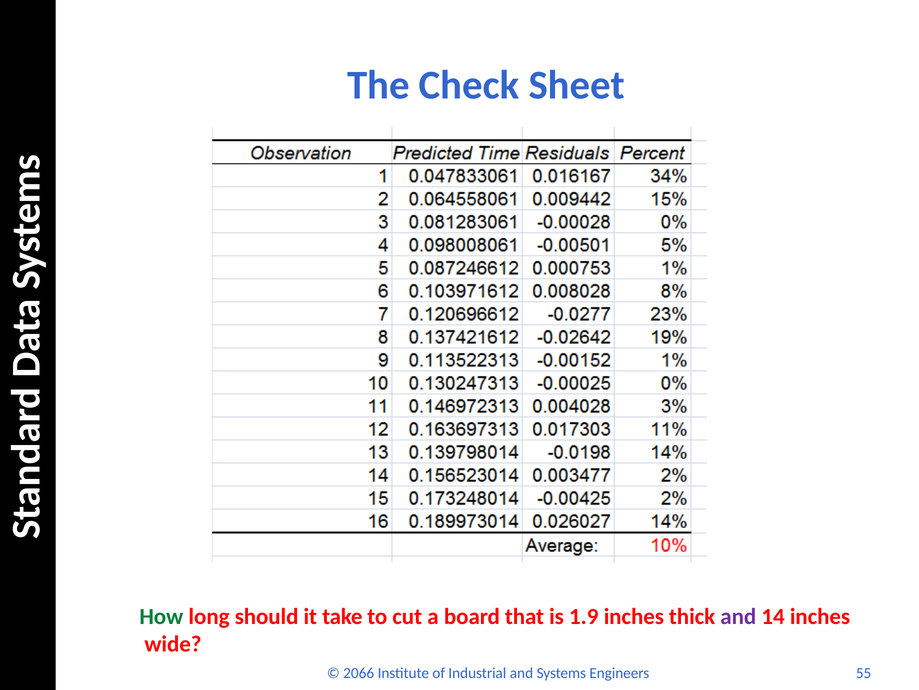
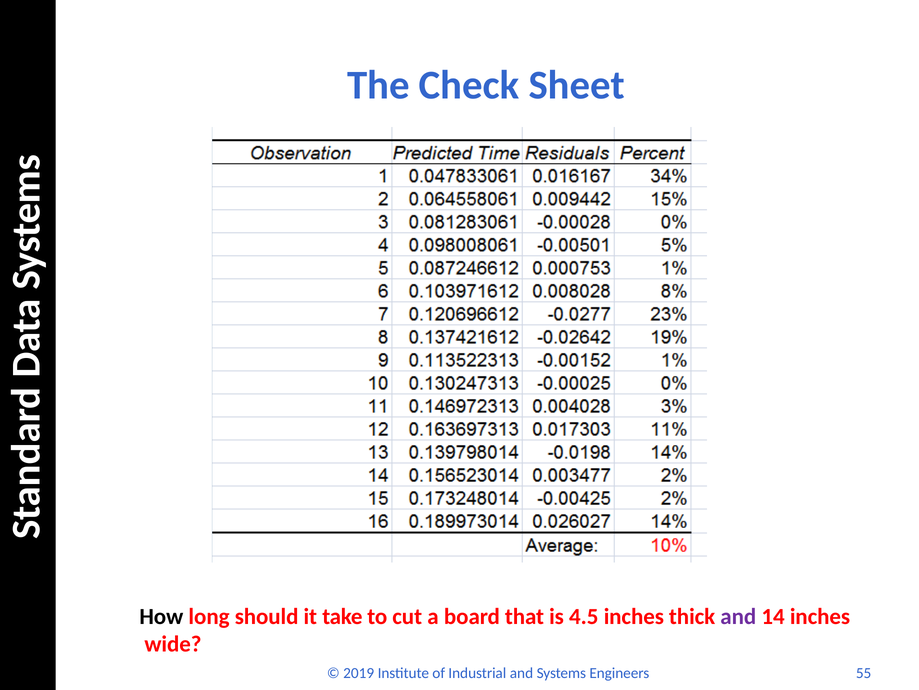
How colour: green -> black
1.9: 1.9 -> 4.5
2066: 2066 -> 2019
